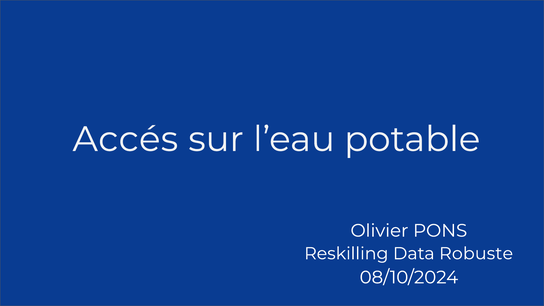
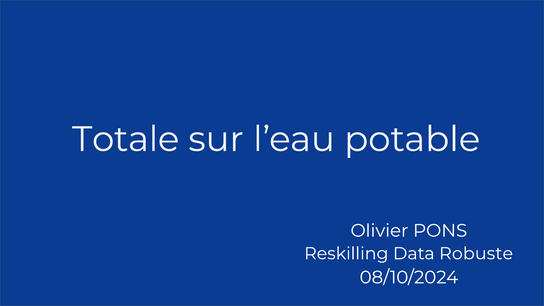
Accés: Accés -> Totale
